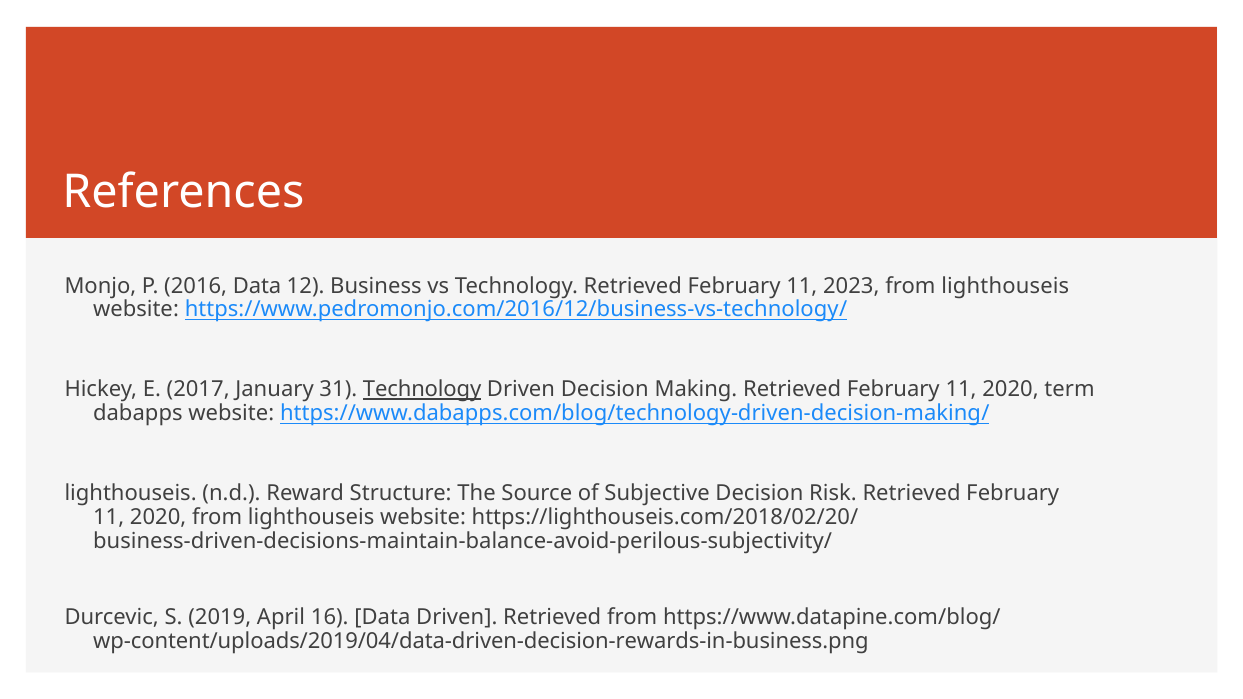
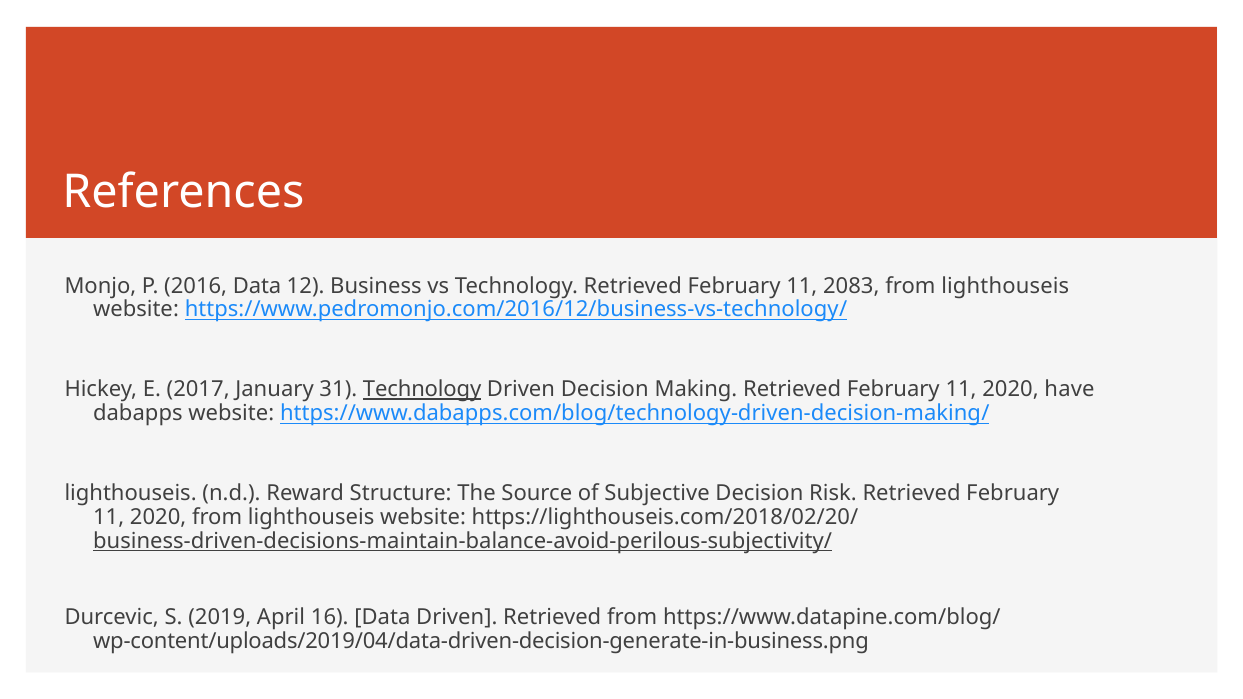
2023: 2023 -> 2083
term: term -> have
business-driven-decisions-maintain-balance-avoid-perilous-subjectivity/ underline: none -> present
wp-content/uploads/2019/04/data-driven-decision-rewards-in-business.png: wp-content/uploads/2019/04/data-driven-decision-rewards-in-business.png -> wp-content/uploads/2019/04/data-driven-decision-generate-in-business.png
